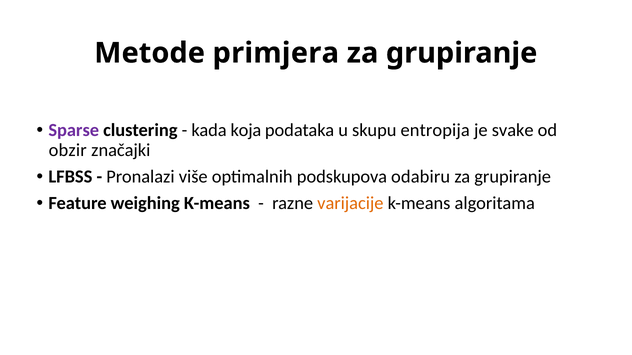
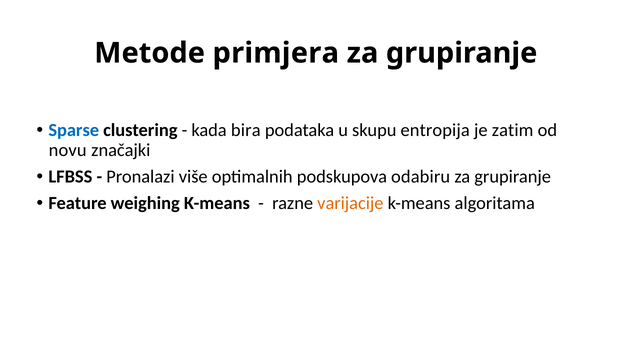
Sparse colour: purple -> blue
koja: koja -> bira
svake: svake -> zatim
obzir: obzir -> novu
